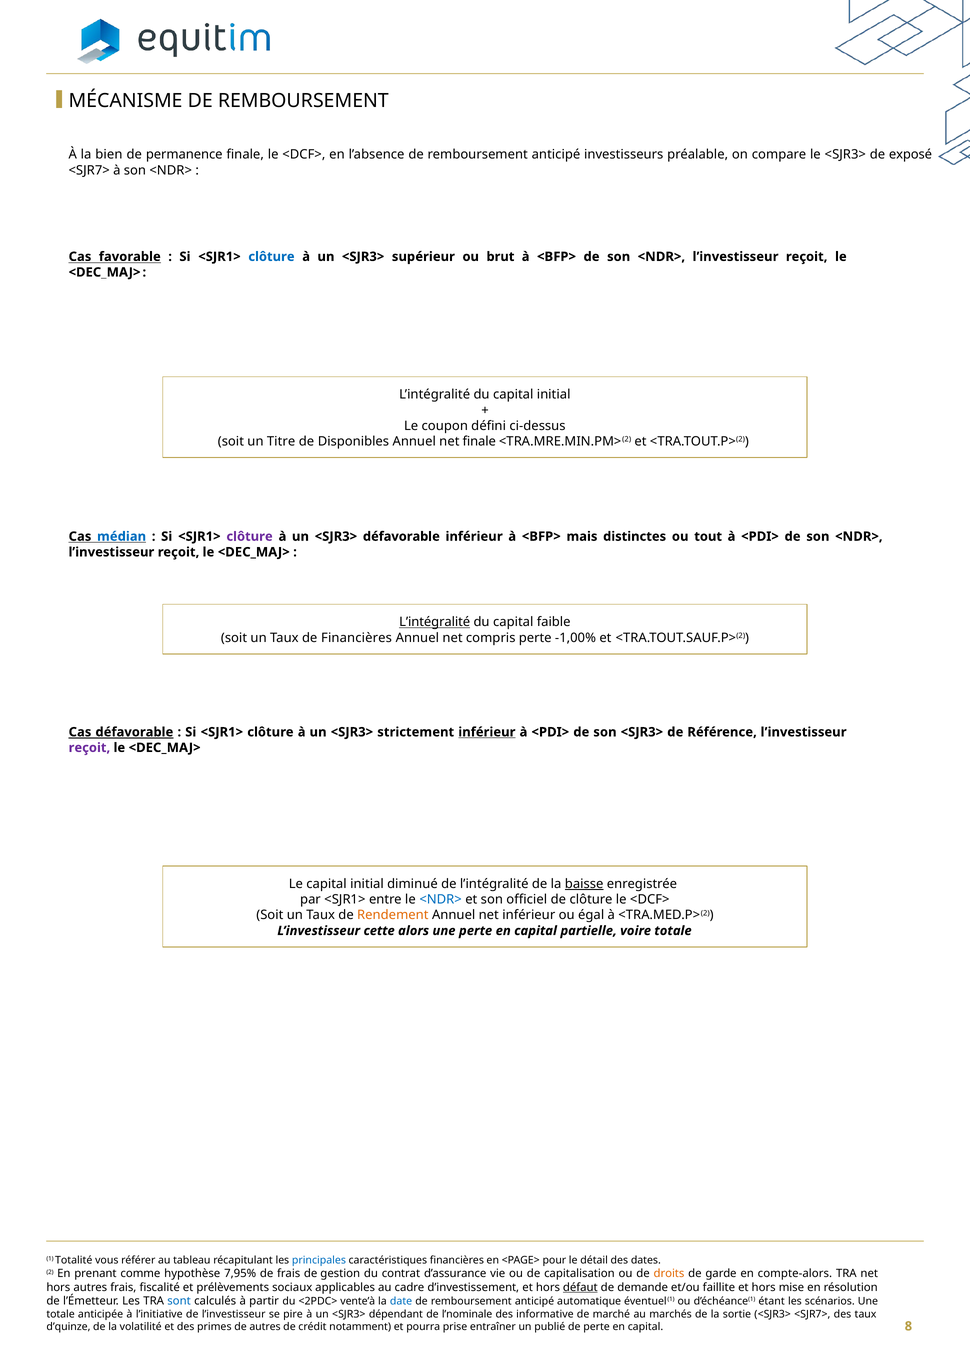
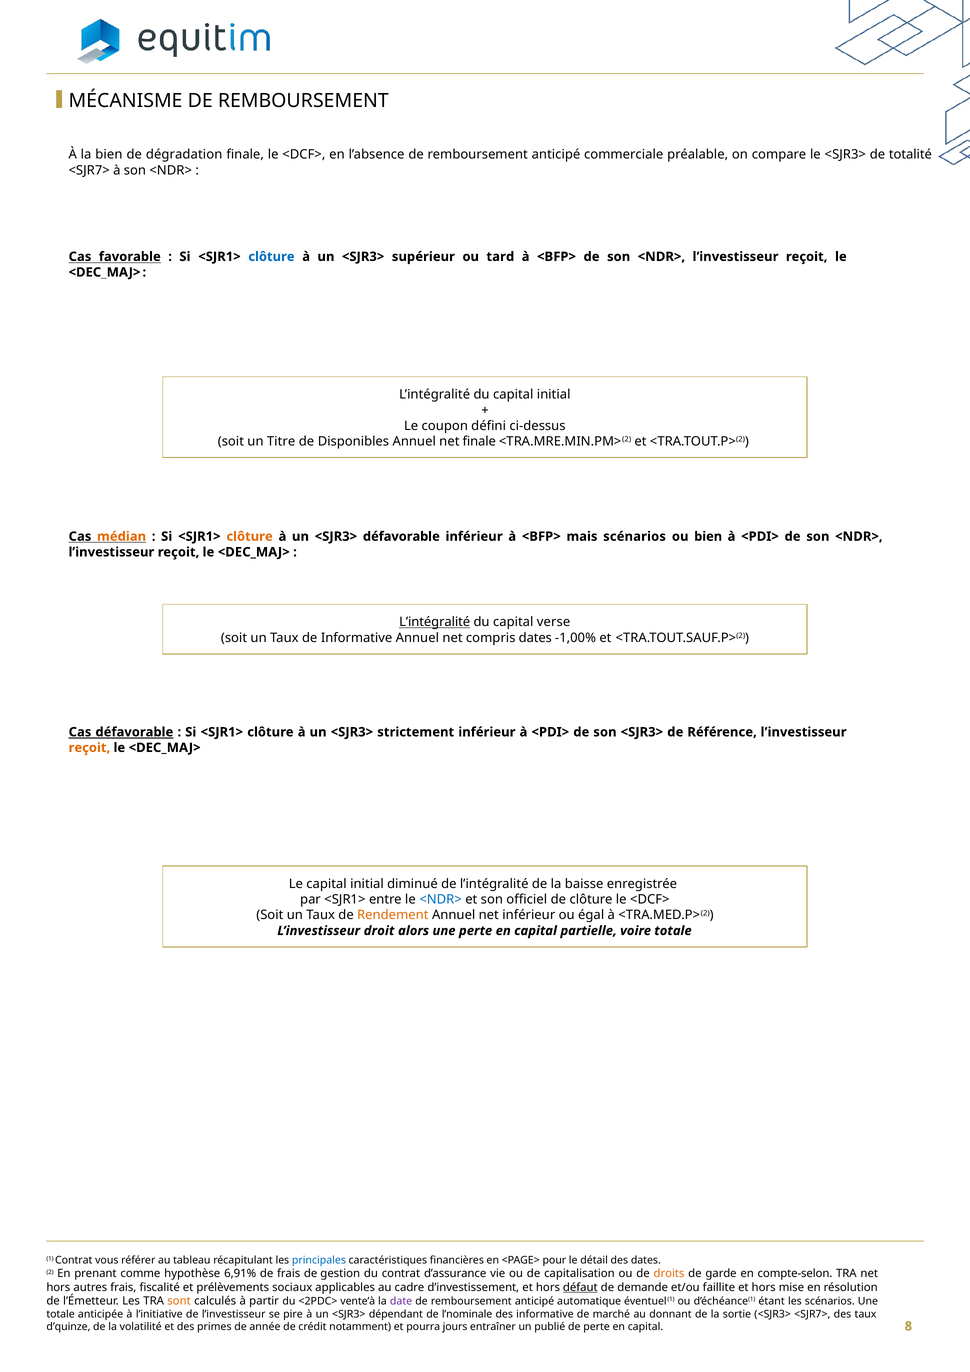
permanence: permanence -> dégradation
investisseurs: investisseurs -> commerciale
exposé: exposé -> totalité
brut: brut -> tard
médian colour: blue -> orange
clôture at (250, 536) colour: purple -> orange
mais distinctes: distinctes -> scénarios
ou tout: tout -> bien
faible: faible -> verse
de Financières: Financières -> Informative
compris perte: perte -> dates
inférieur at (487, 732) underline: present -> none
reçoit at (89, 748) colour: purple -> orange
baisse underline: present -> none
cette: cette -> droit
1 Totalité: Totalité -> Contrat
7,95%: 7,95% -> 6,91%
compte-alors: compte-alors -> compte-selon
sont colour: blue -> orange
date colour: blue -> purple
marchés: marchés -> donnant
de autres: autres -> année
prise: prise -> jours
